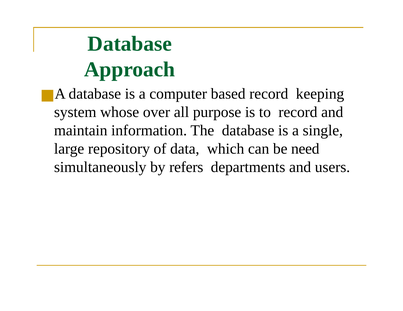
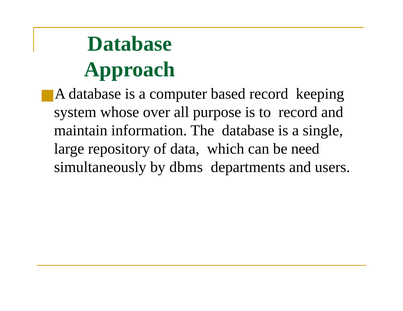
refers: refers -> dbms
